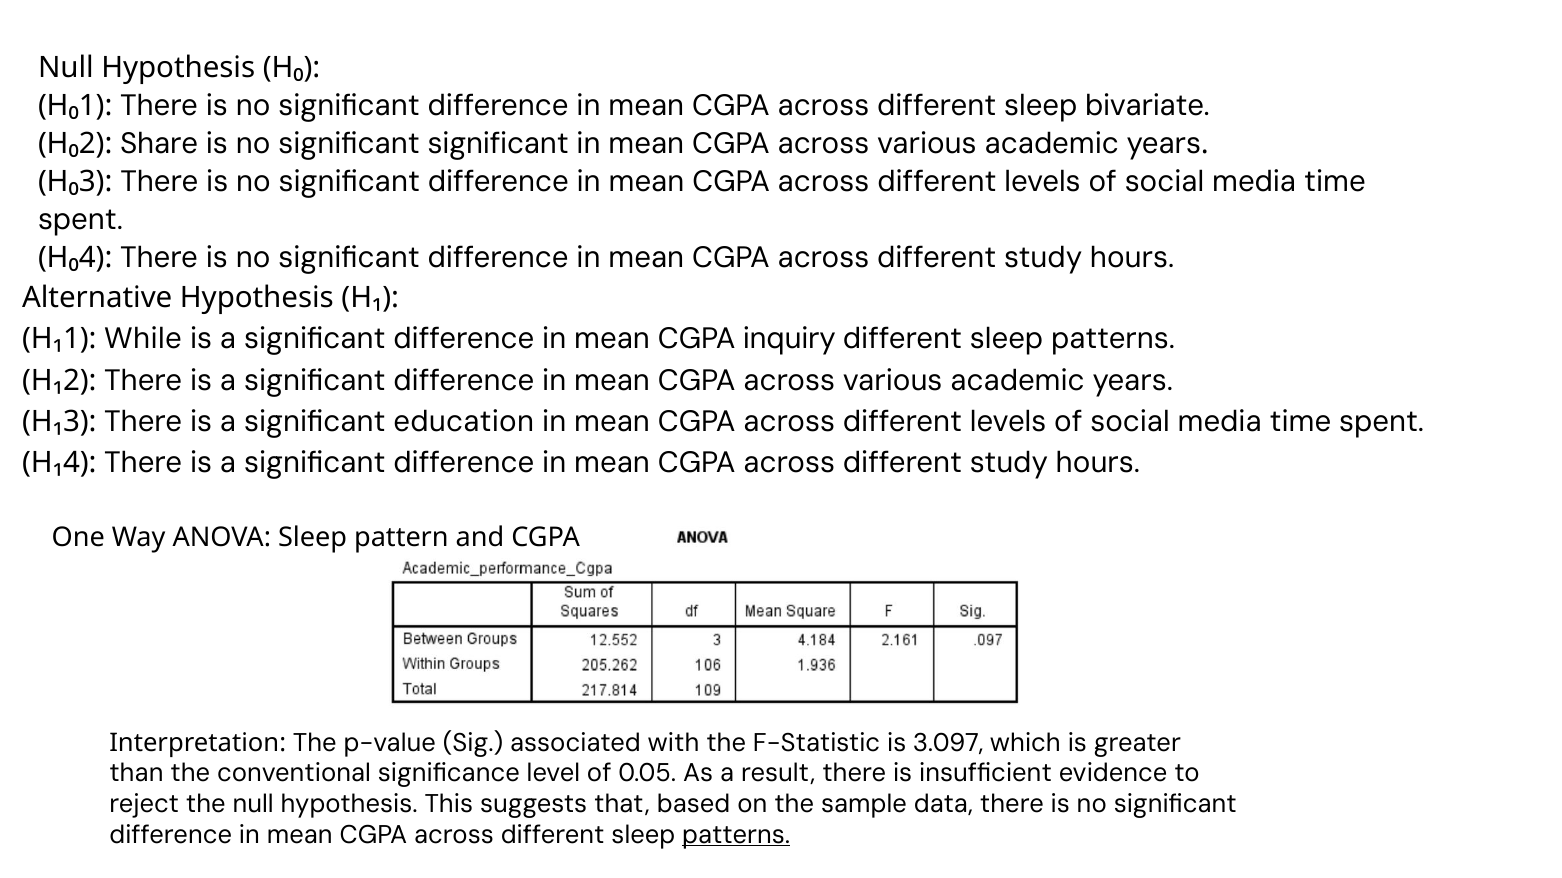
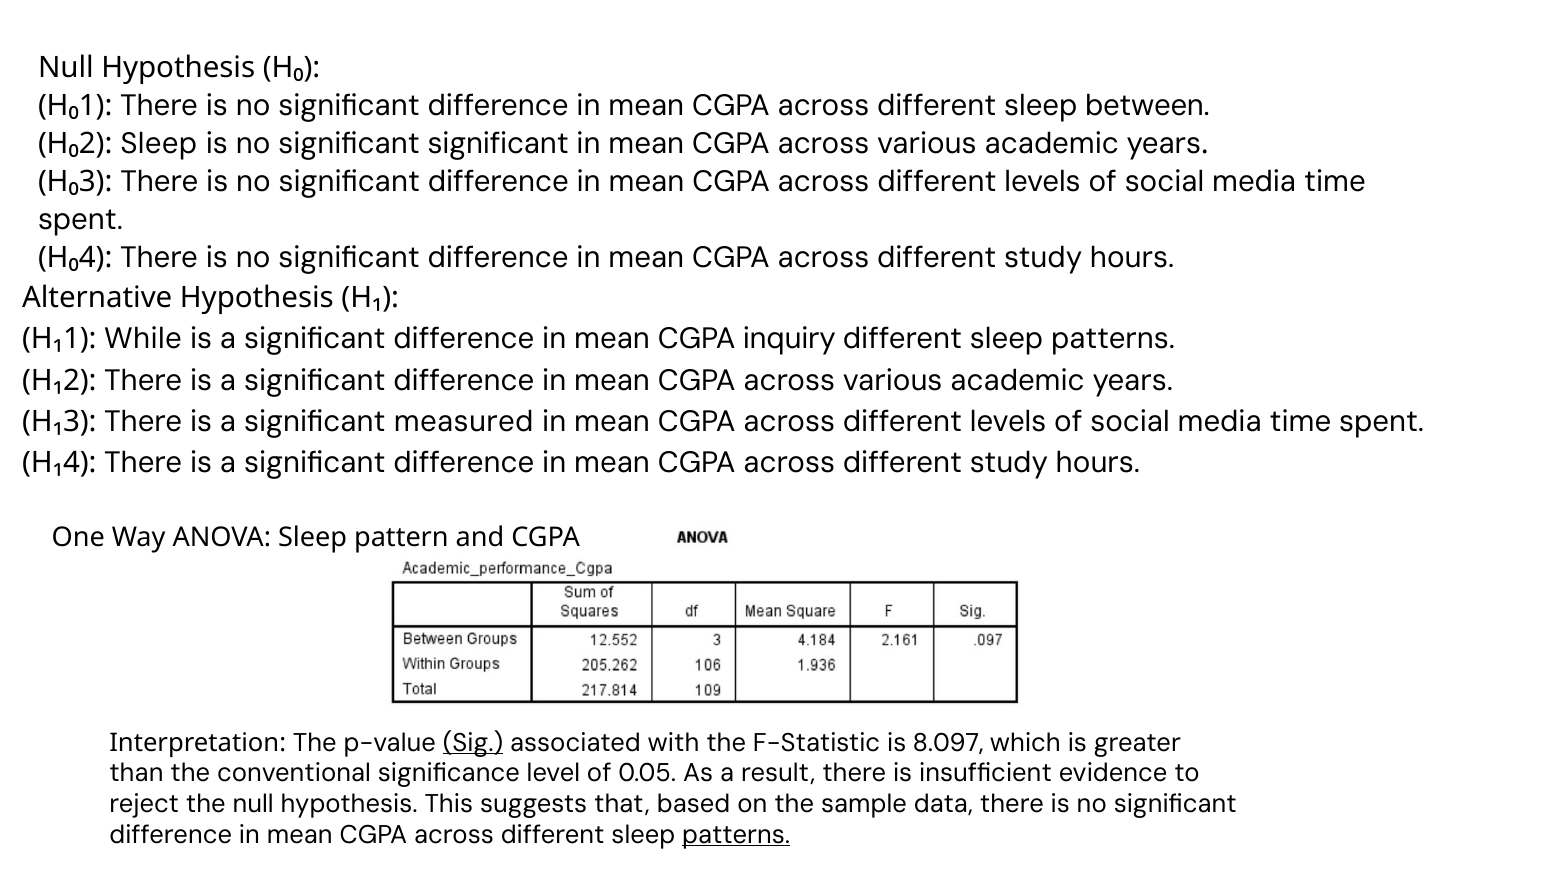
bivariate: bivariate -> between
H₀2 Share: Share -> Sleep
education: education -> measured
Sig underline: none -> present
3.097: 3.097 -> 8.097
